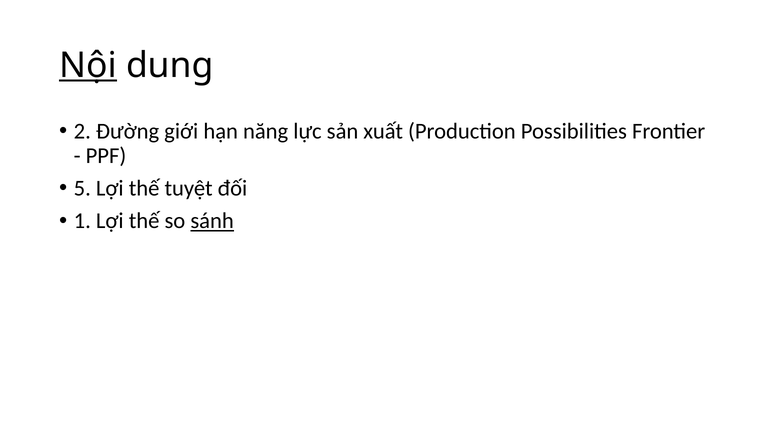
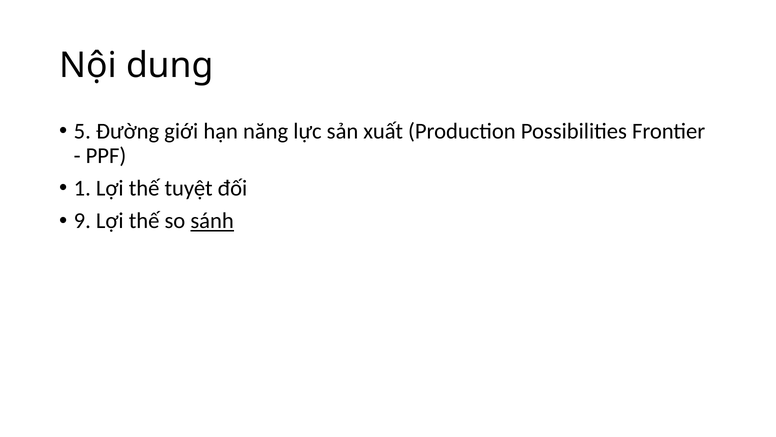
Nội underline: present -> none
2: 2 -> 5
5: 5 -> 1
1: 1 -> 9
